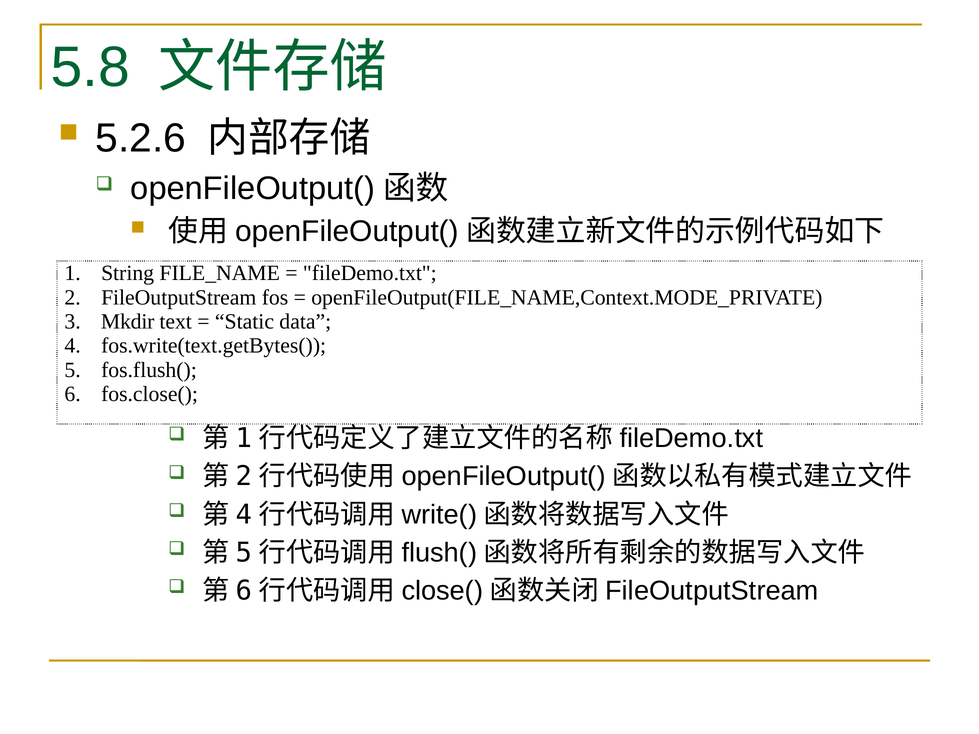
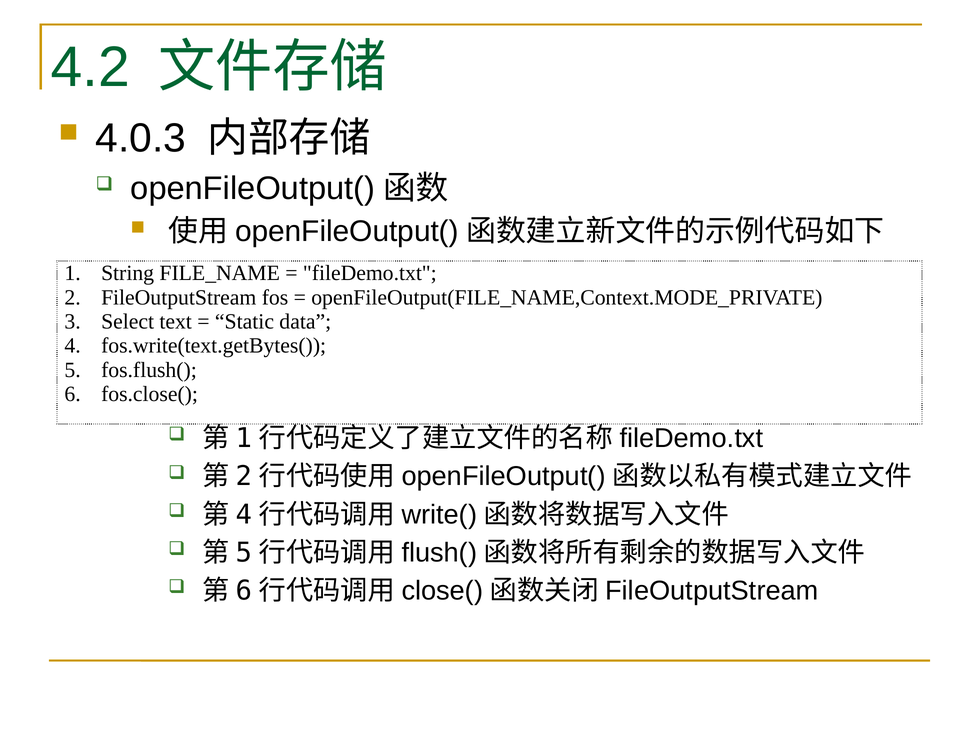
5.8: 5.8 -> 4.2
5.2.6: 5.2.6 -> 4.0.3
Mkdir: Mkdir -> Select
